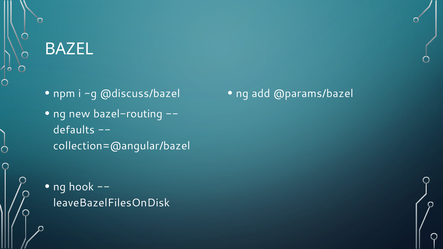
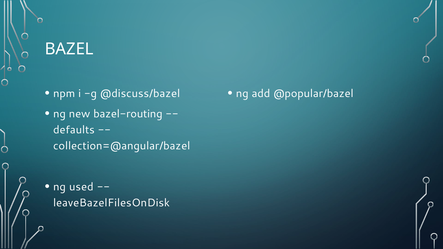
@params/bazel: @params/bazel -> @popular/bazel
hook: hook -> used
